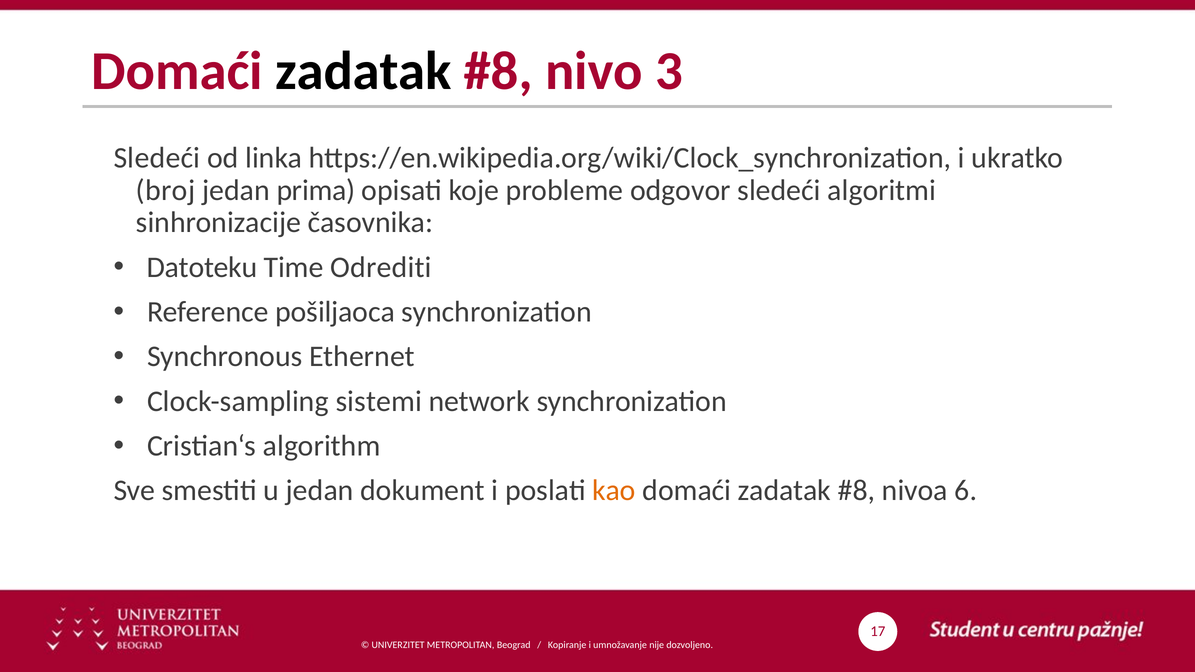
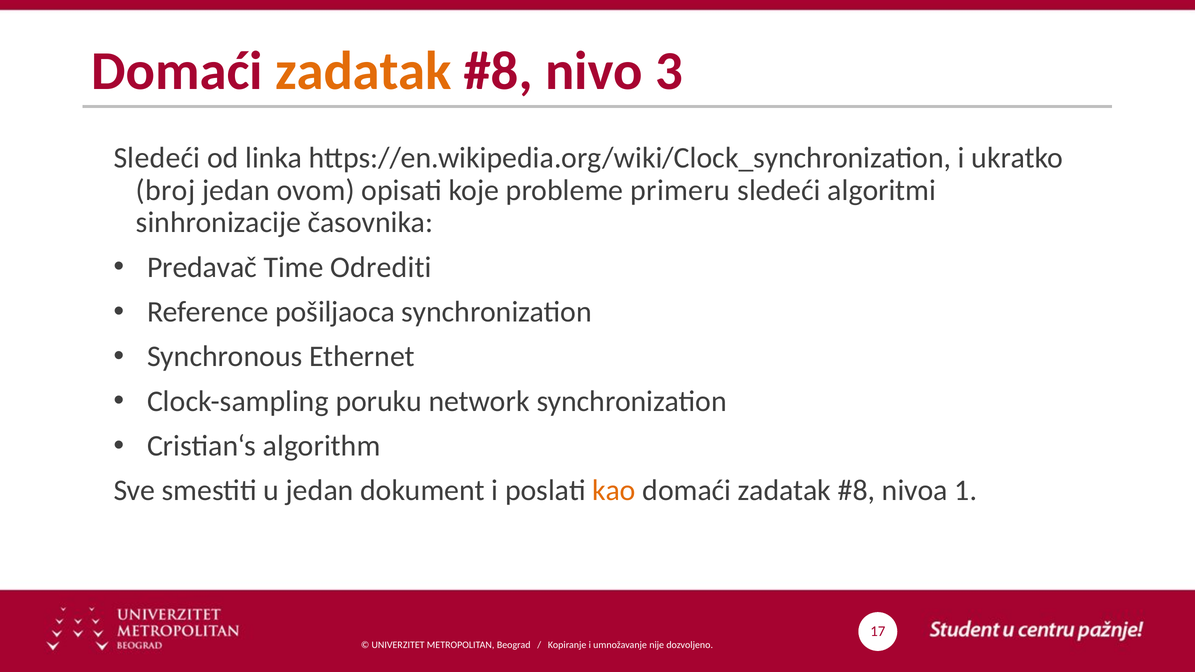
zadatak at (363, 71) colour: black -> orange
prima: prima -> ovom
odgovor: odgovor -> primeru
Datoteku: Datoteku -> Predavač
sistemi: sistemi -> poruku
6: 6 -> 1
